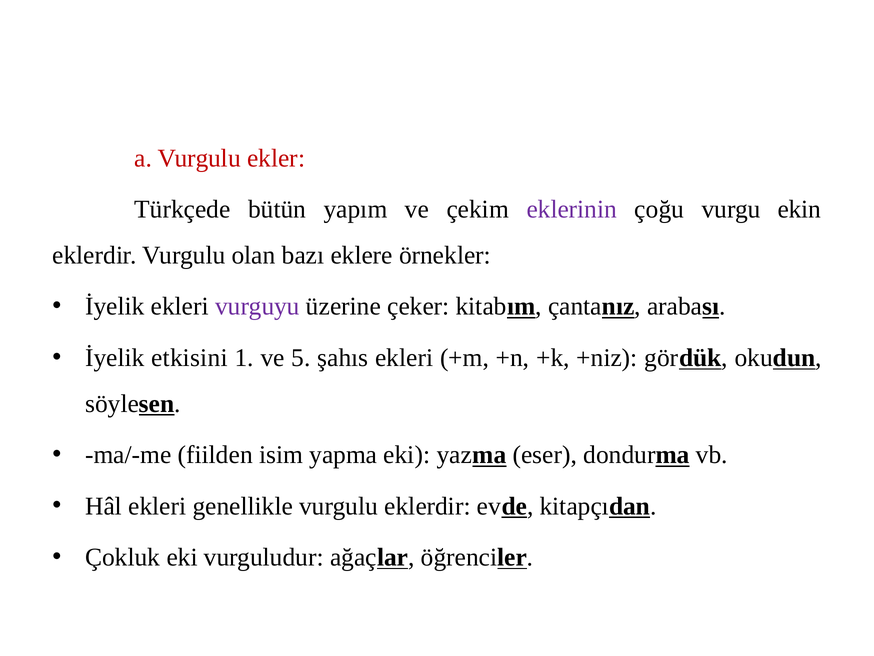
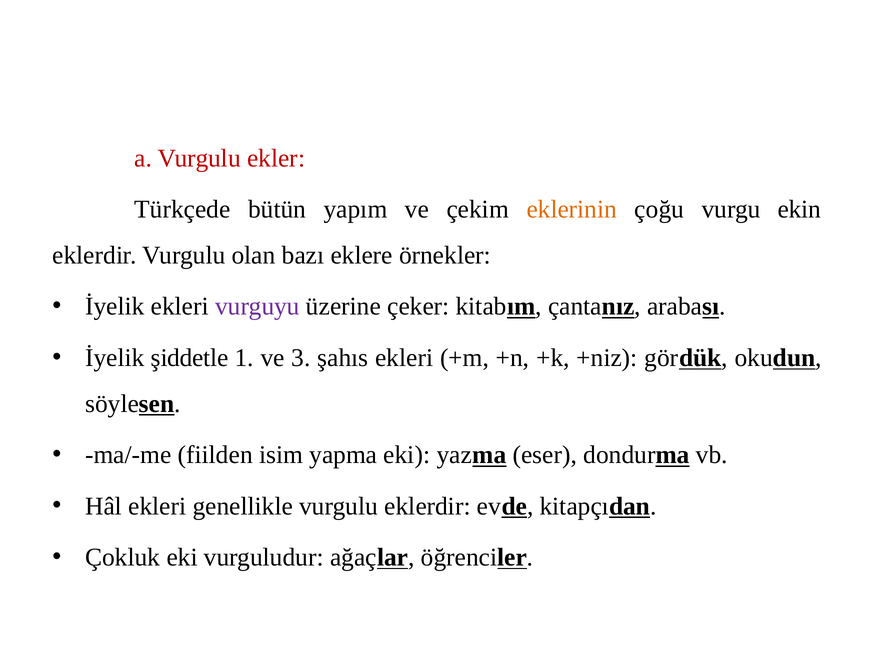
eklerinin colour: purple -> orange
etkisini: etkisini -> şiddetle
5: 5 -> 3
